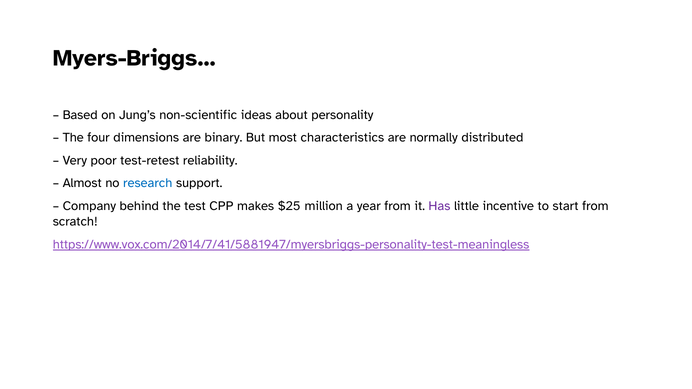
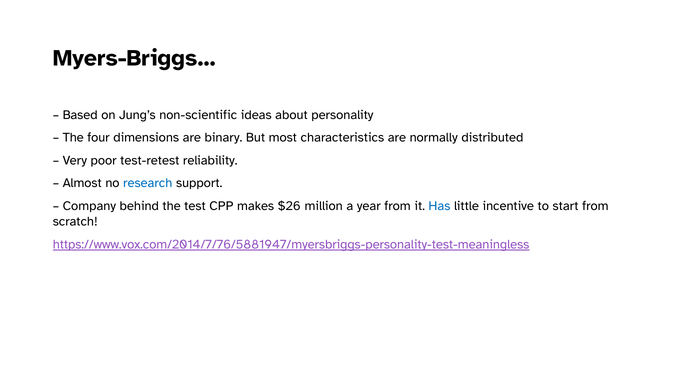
$25: $25 -> $26
Has colour: purple -> blue
https://www.vox.com/2014/7/41/5881947/myersbriggs-personality-test-meaningless: https://www.vox.com/2014/7/41/5881947/myersbriggs-personality-test-meaningless -> https://www.vox.com/2014/7/76/5881947/myersbriggs-personality-test-meaningless
